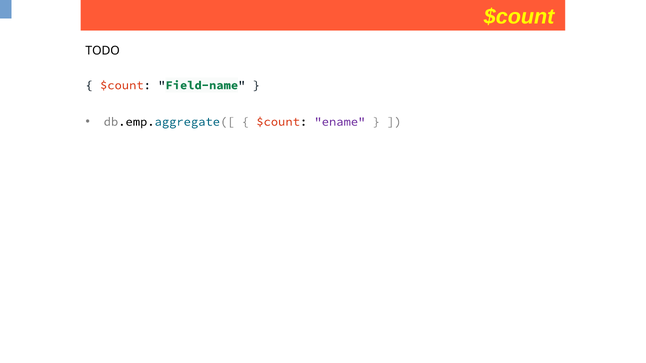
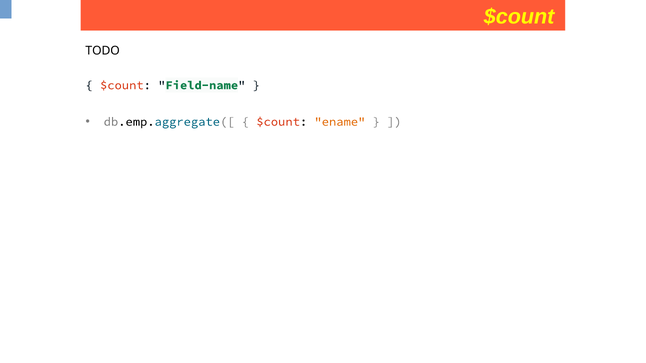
ename colour: purple -> orange
